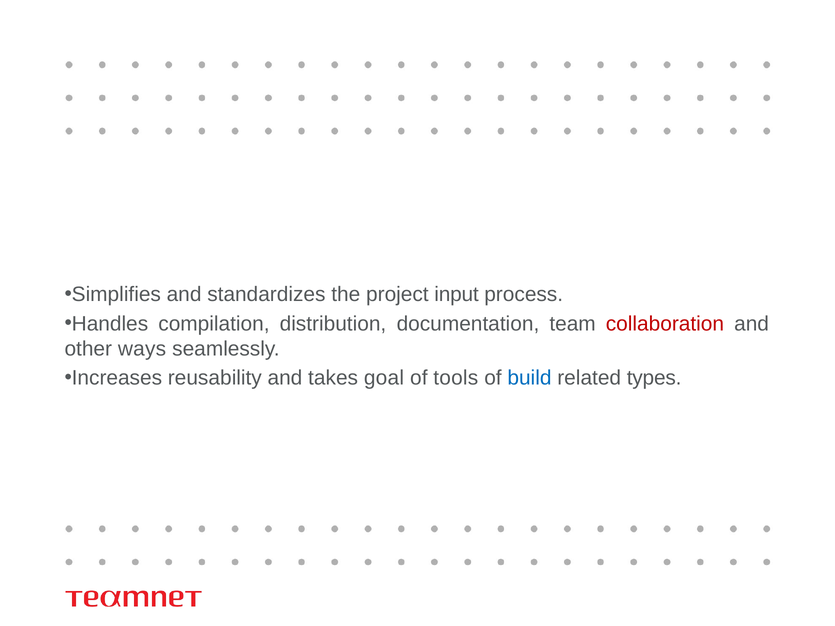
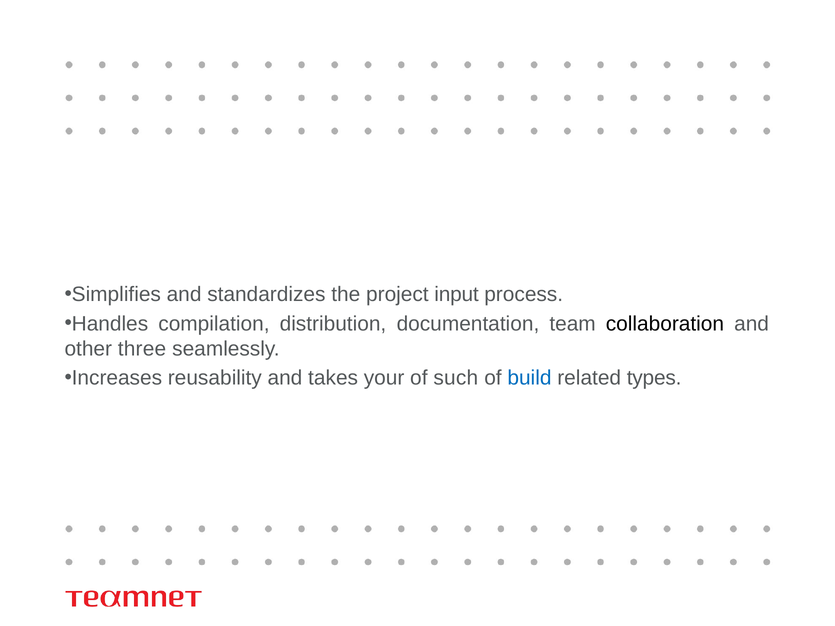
collaboration colour: red -> black
ways: ways -> three
goal: goal -> your
tools: tools -> such
